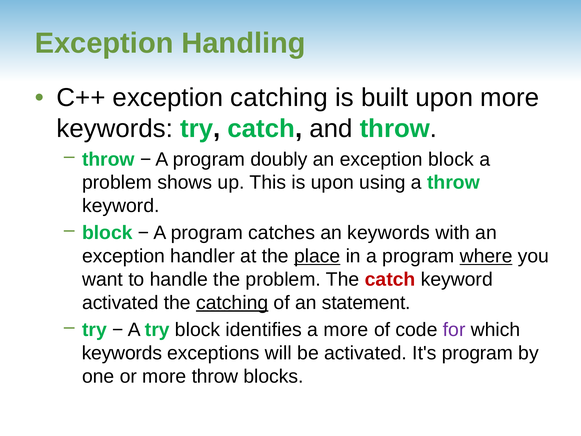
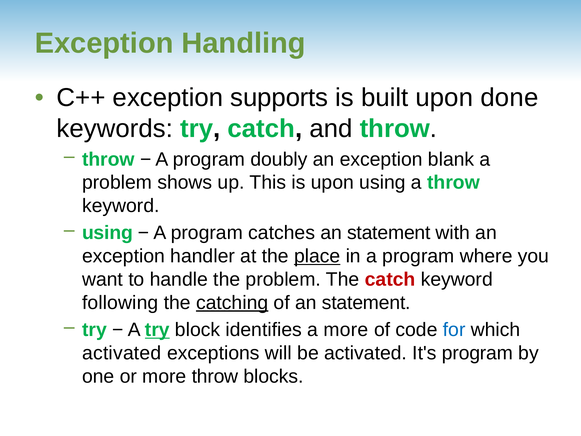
exception catching: catching -> supports
upon more: more -> done
exception block: block -> blank
block at (107, 233): block -> using
catches an keywords: keywords -> statement
where underline: present -> none
activated at (120, 303): activated -> following
try at (157, 330) underline: none -> present
for colour: purple -> blue
keywords at (122, 353): keywords -> activated
